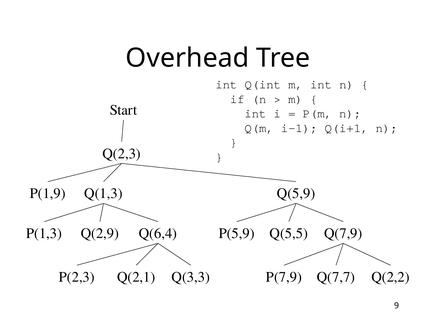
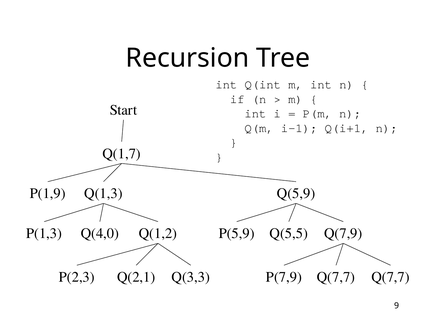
Overhead: Overhead -> Recursion
Q(2,3: Q(2,3 -> Q(1,7
Q(2,9: Q(2,9 -> Q(4,0
Q(6,4: Q(6,4 -> Q(1,2
Q(7,7 Q(2,2: Q(2,2 -> Q(7,7
